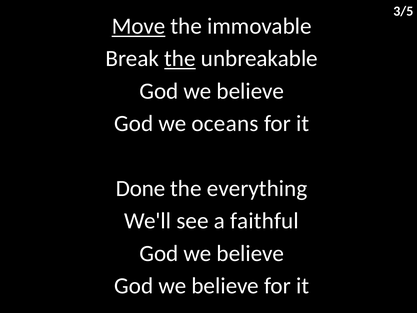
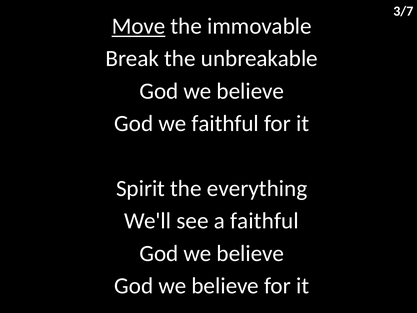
3/5: 3/5 -> 3/7
the at (180, 59) underline: present -> none
we oceans: oceans -> faithful
Done: Done -> Spirit
